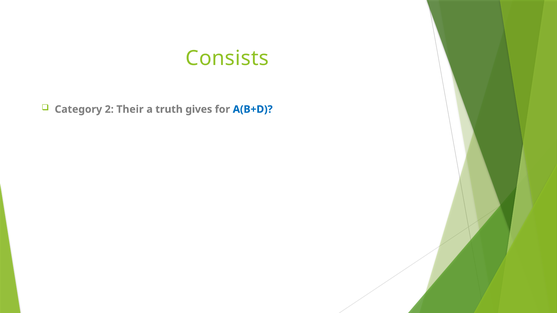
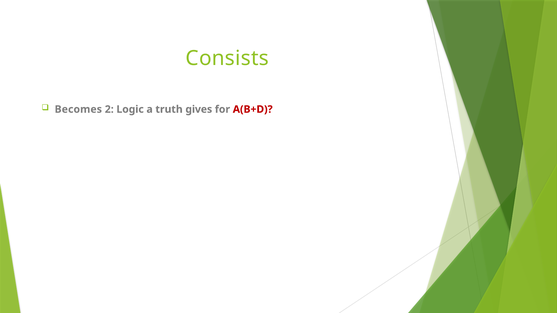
Category: Category -> Becomes
Their: Their -> Logic
A(B+D colour: blue -> red
